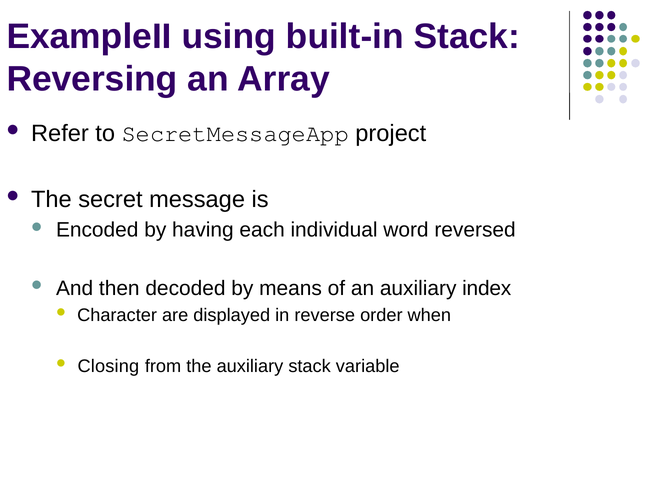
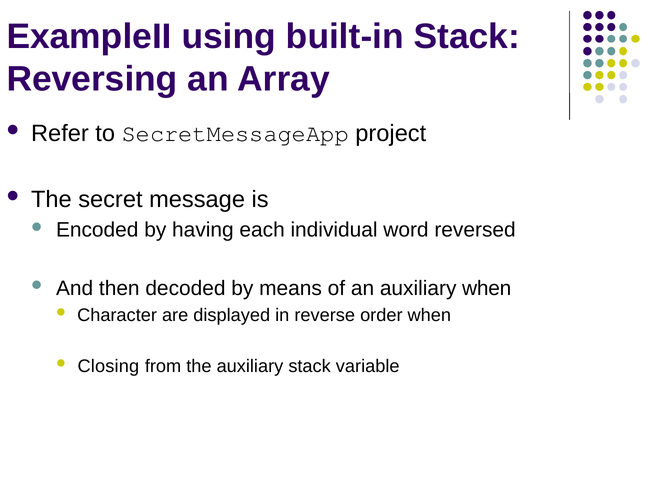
auxiliary index: index -> when
